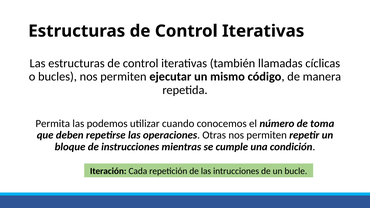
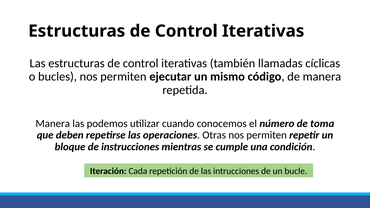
Permita at (53, 124): Permita -> Manera
